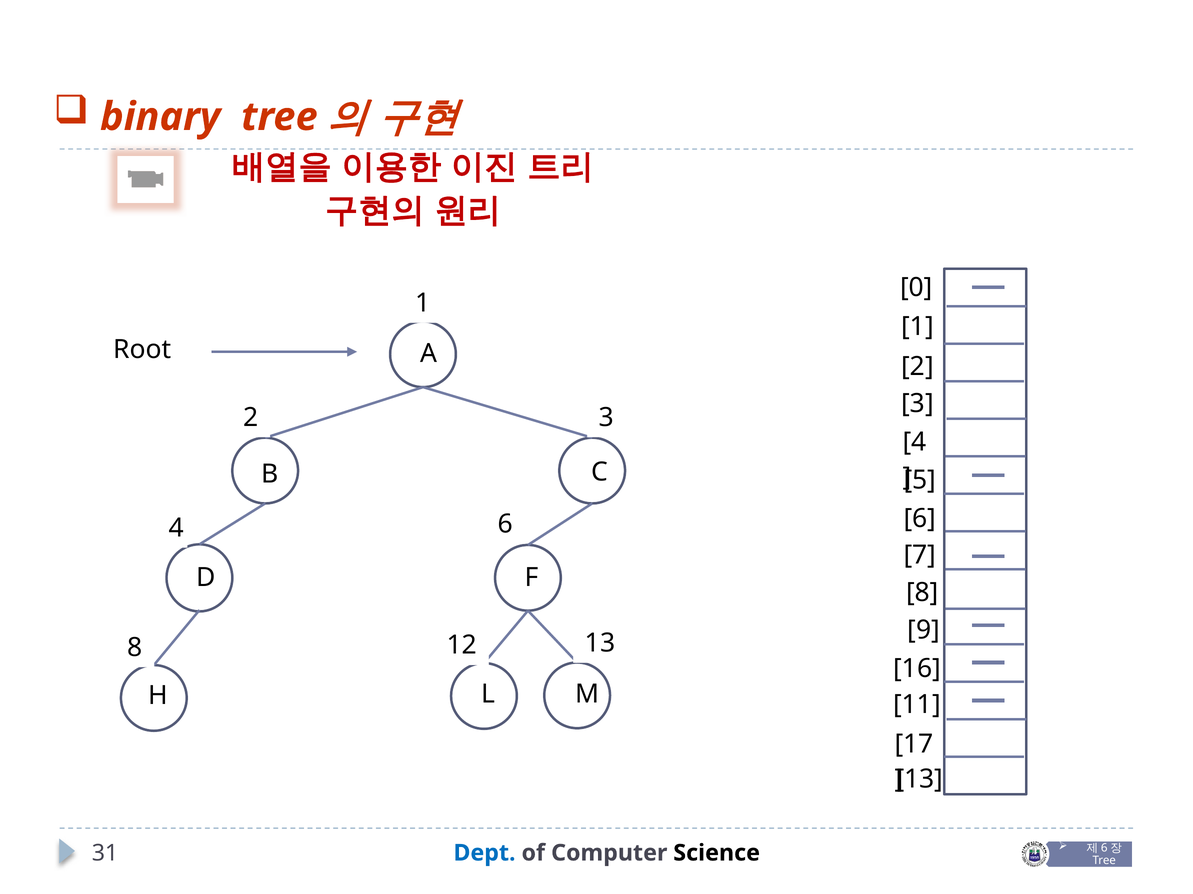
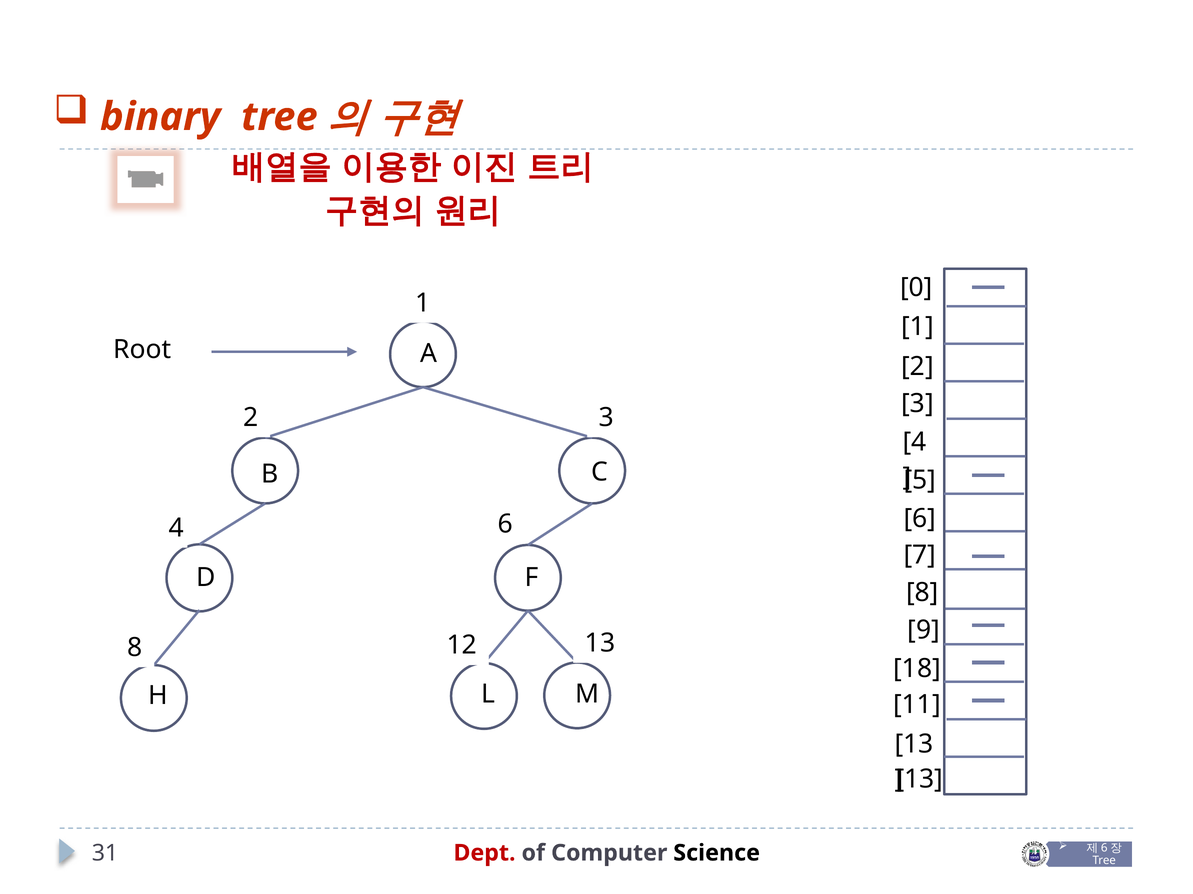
16: 16 -> 18
17 at (914, 745): 17 -> 13
Dept colour: blue -> red
